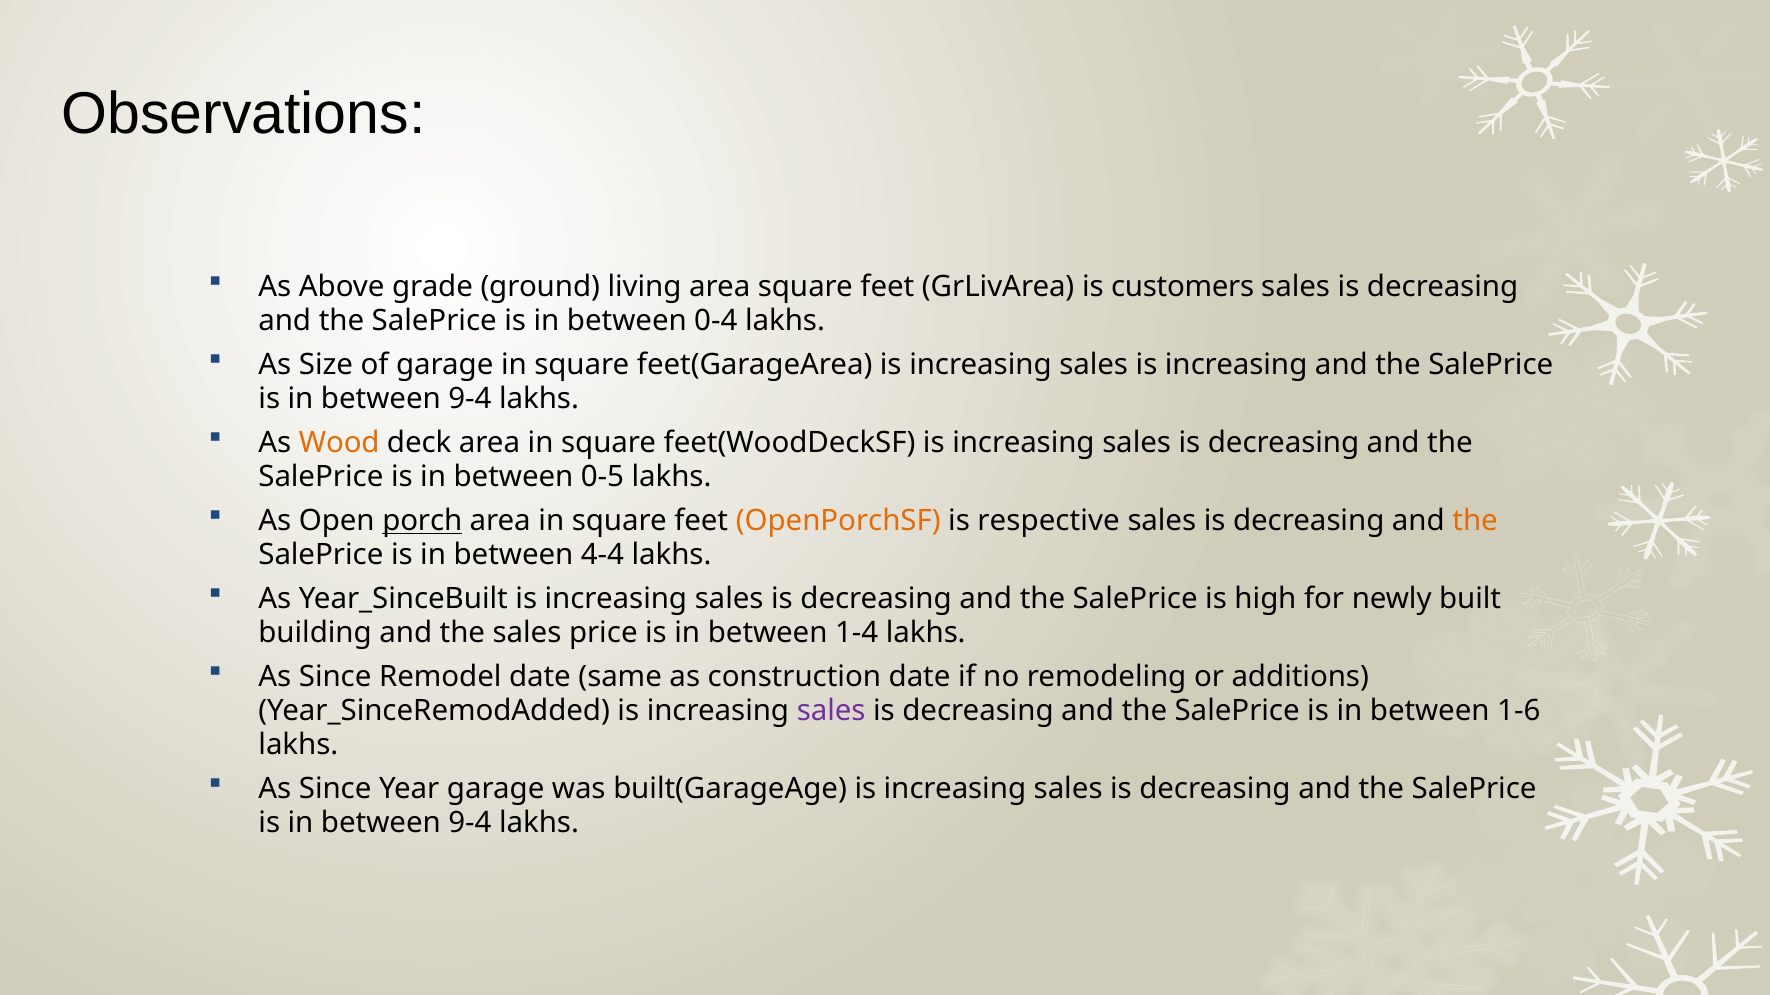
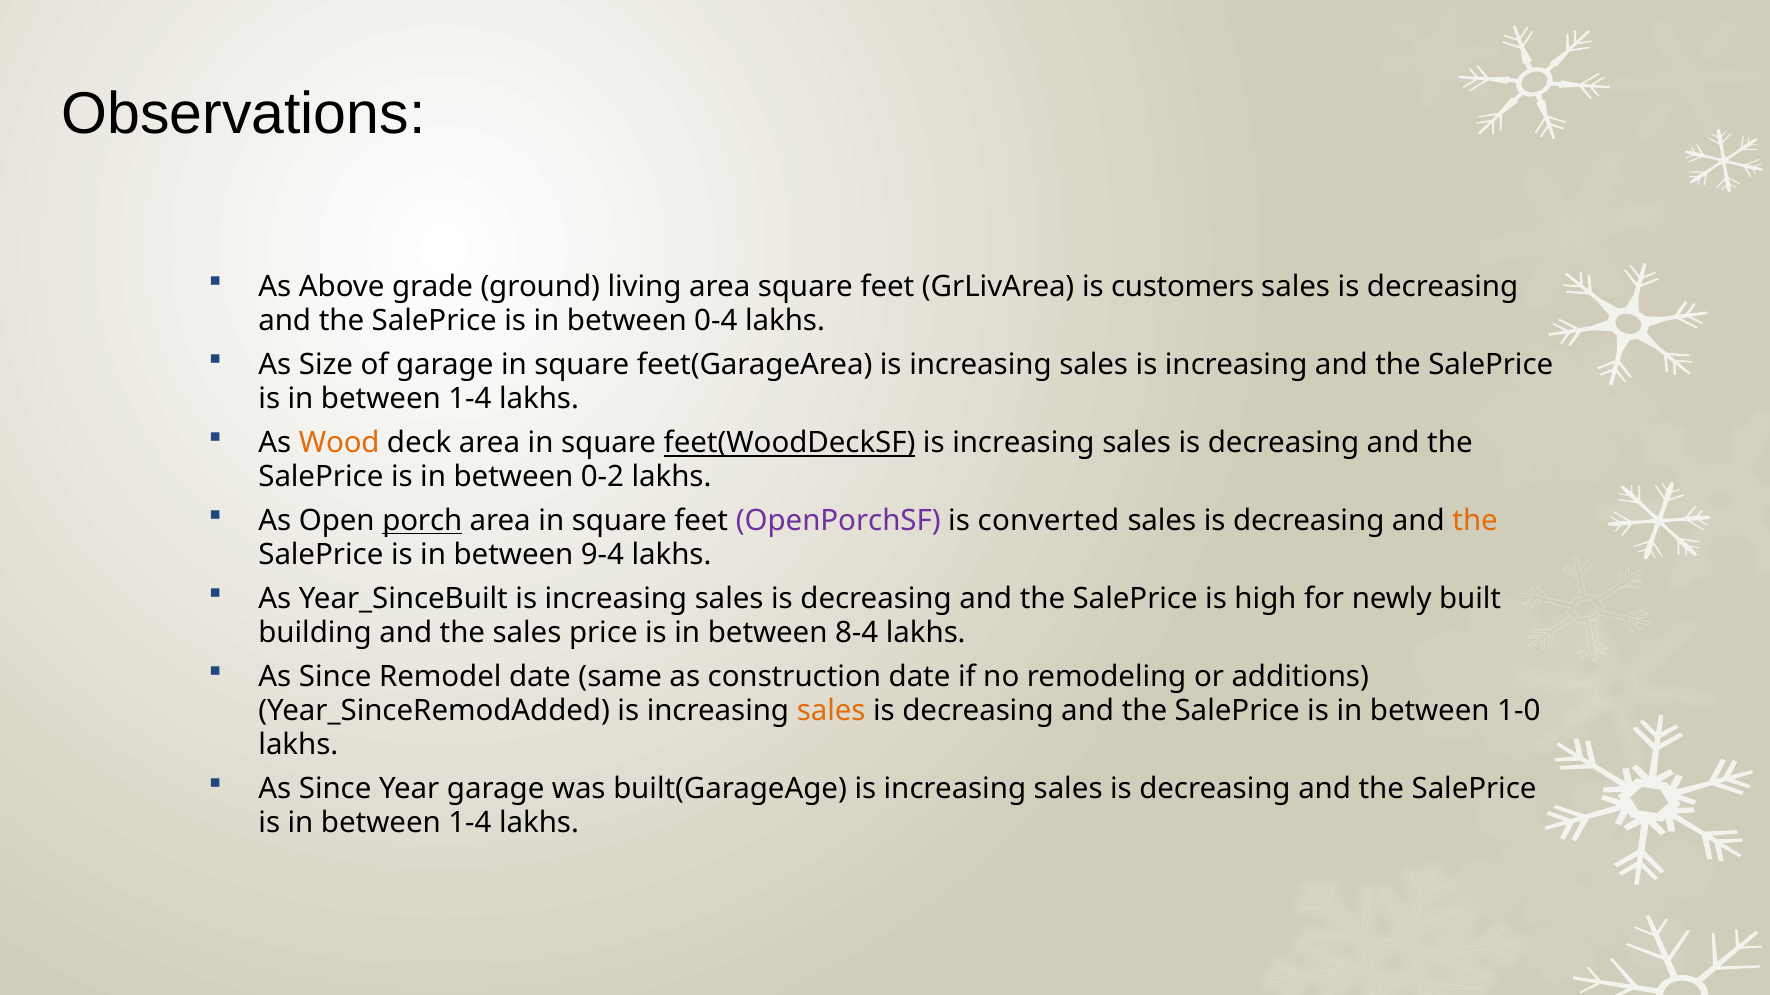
9-4 at (470, 399): 9-4 -> 1-4
feet(WoodDeckSF underline: none -> present
0-5: 0-5 -> 0-2
OpenPorchSF colour: orange -> purple
respective: respective -> converted
4-4: 4-4 -> 9-4
1-4: 1-4 -> 8-4
sales at (831, 711) colour: purple -> orange
1-6: 1-6 -> 1-0
9-4 at (470, 823): 9-4 -> 1-4
